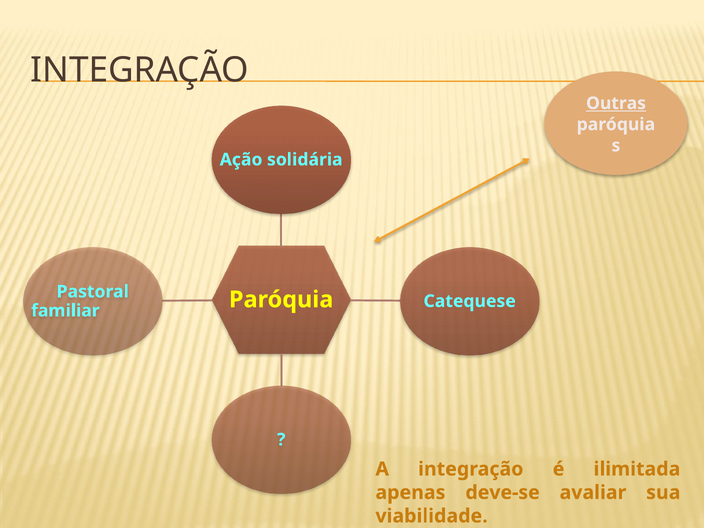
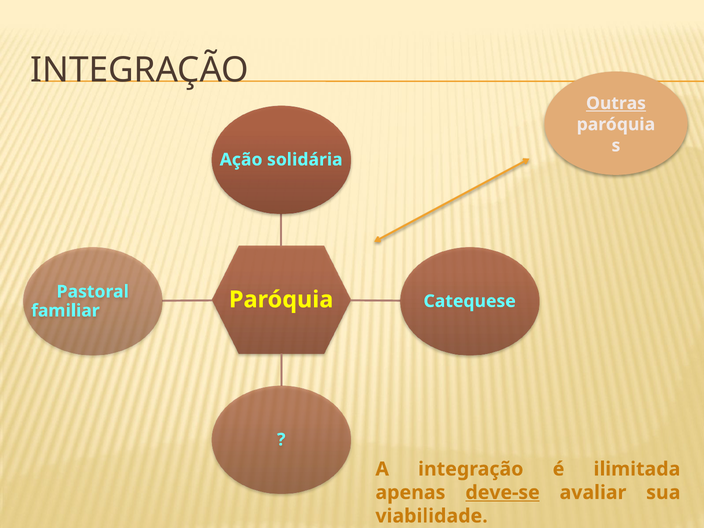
deve-se underline: none -> present
